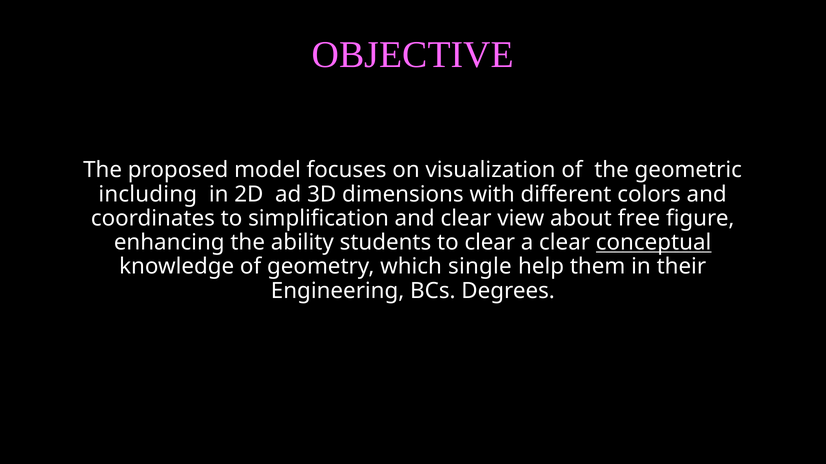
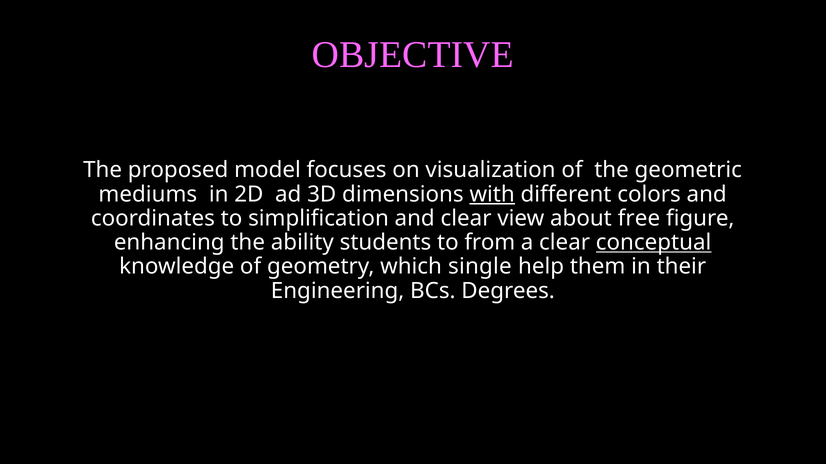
including: including -> mediums
with underline: none -> present
to clear: clear -> from
